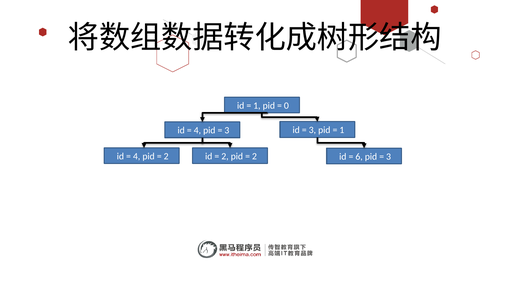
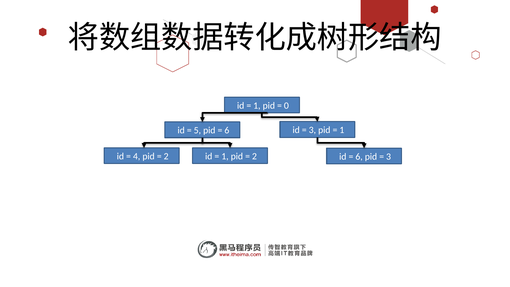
4 at (197, 130): 4 -> 5
3 at (227, 130): 3 -> 6
2 at (225, 156): 2 -> 1
